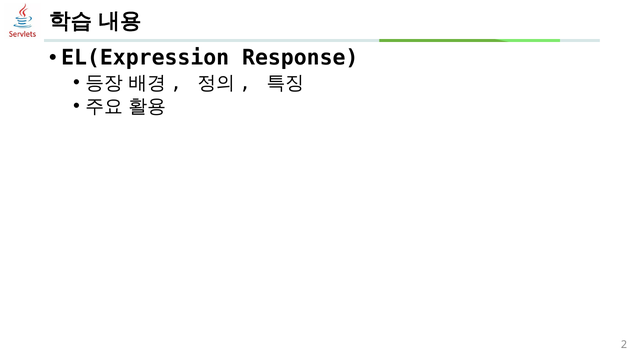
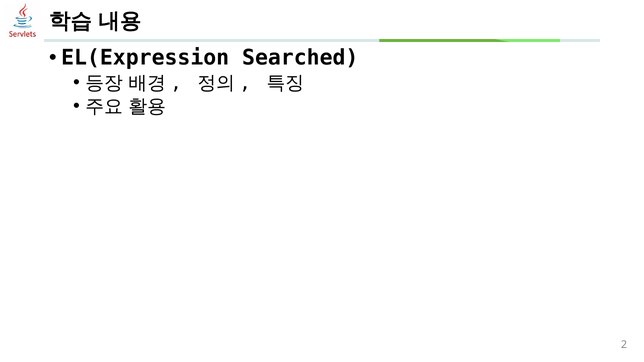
Response: Response -> Searched
